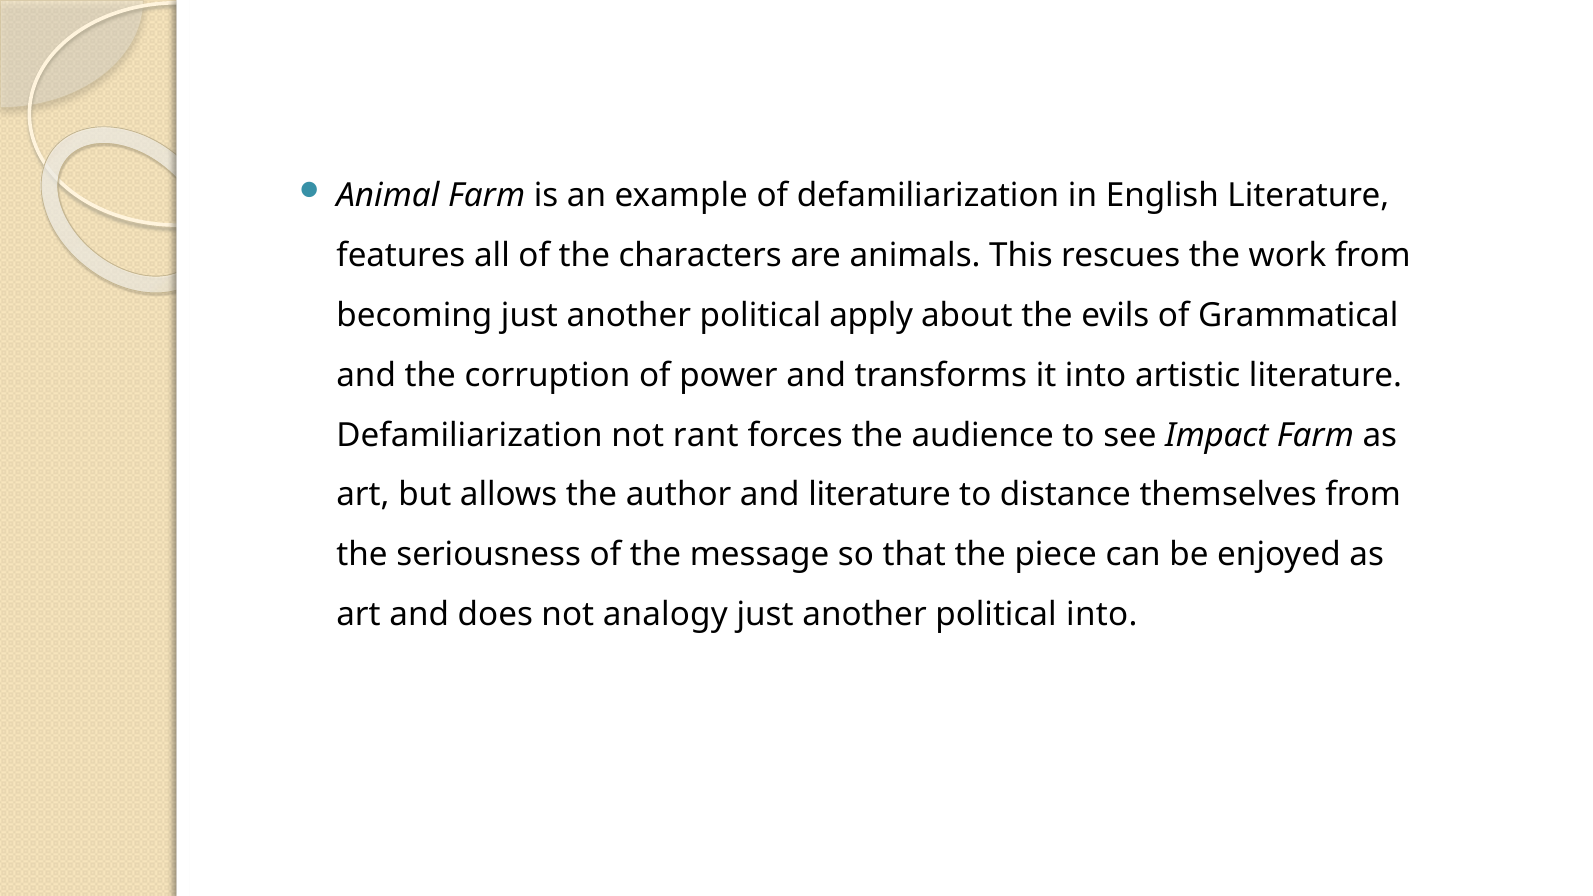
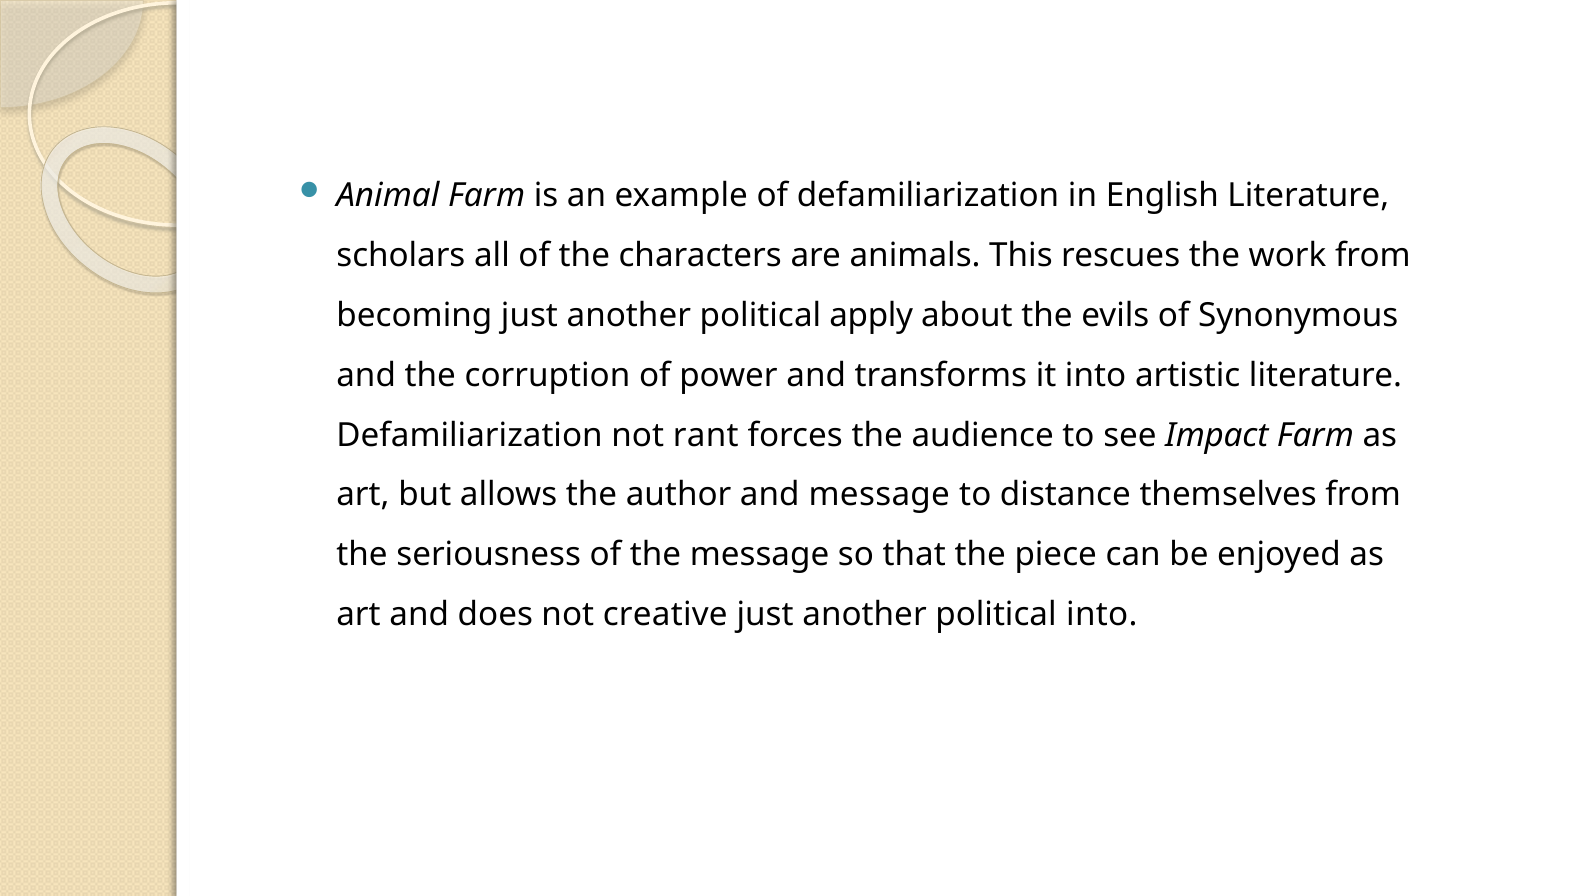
features: features -> scholars
Grammatical: Grammatical -> Synonymous
and literature: literature -> message
analogy: analogy -> creative
